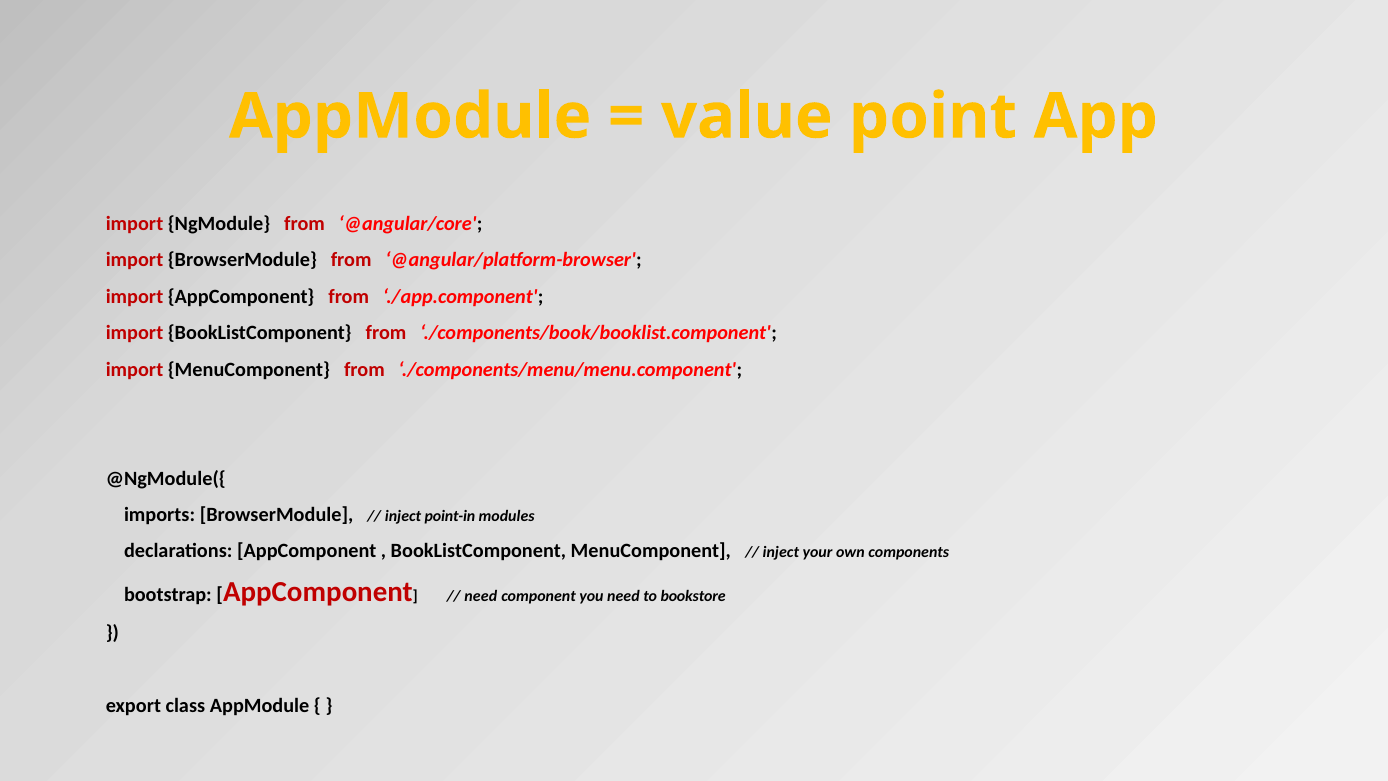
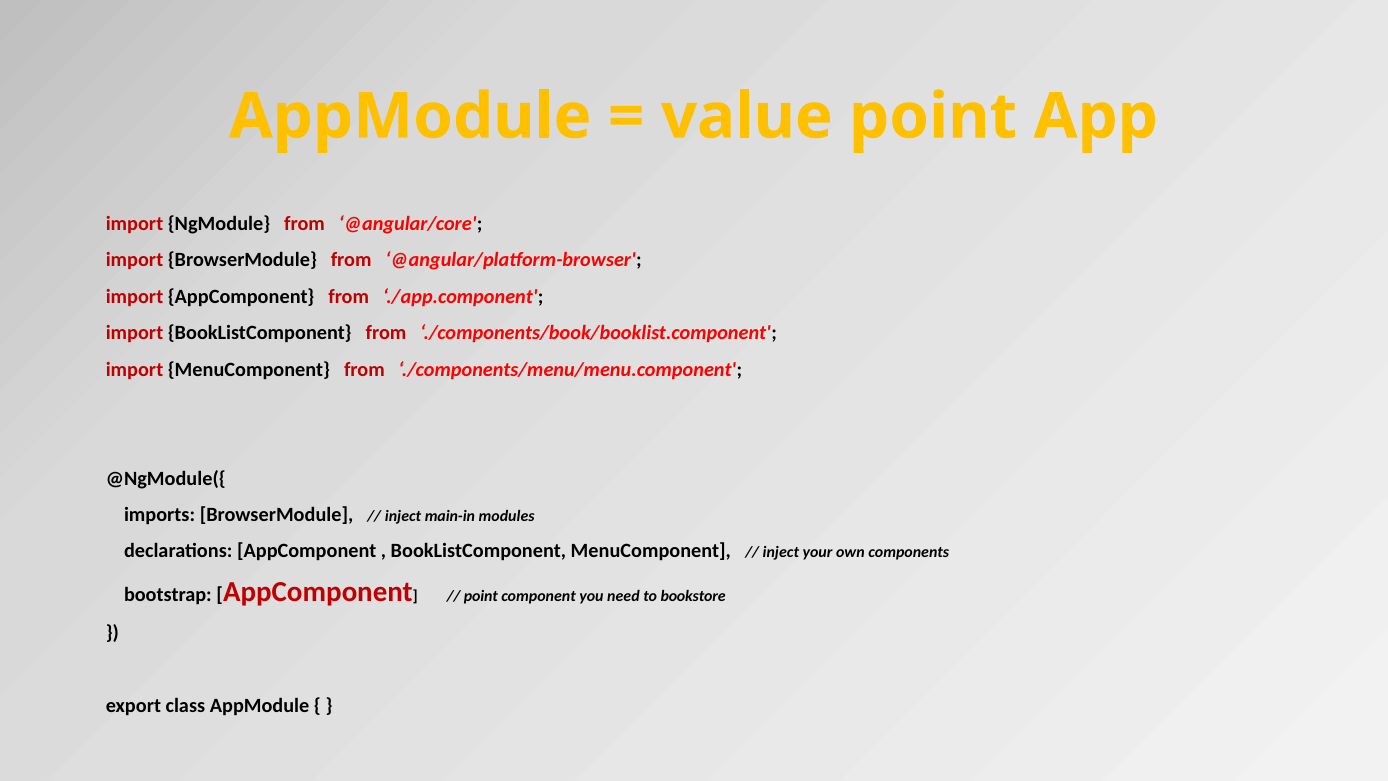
point-in: point-in -> main-in
need at (481, 596): need -> point
